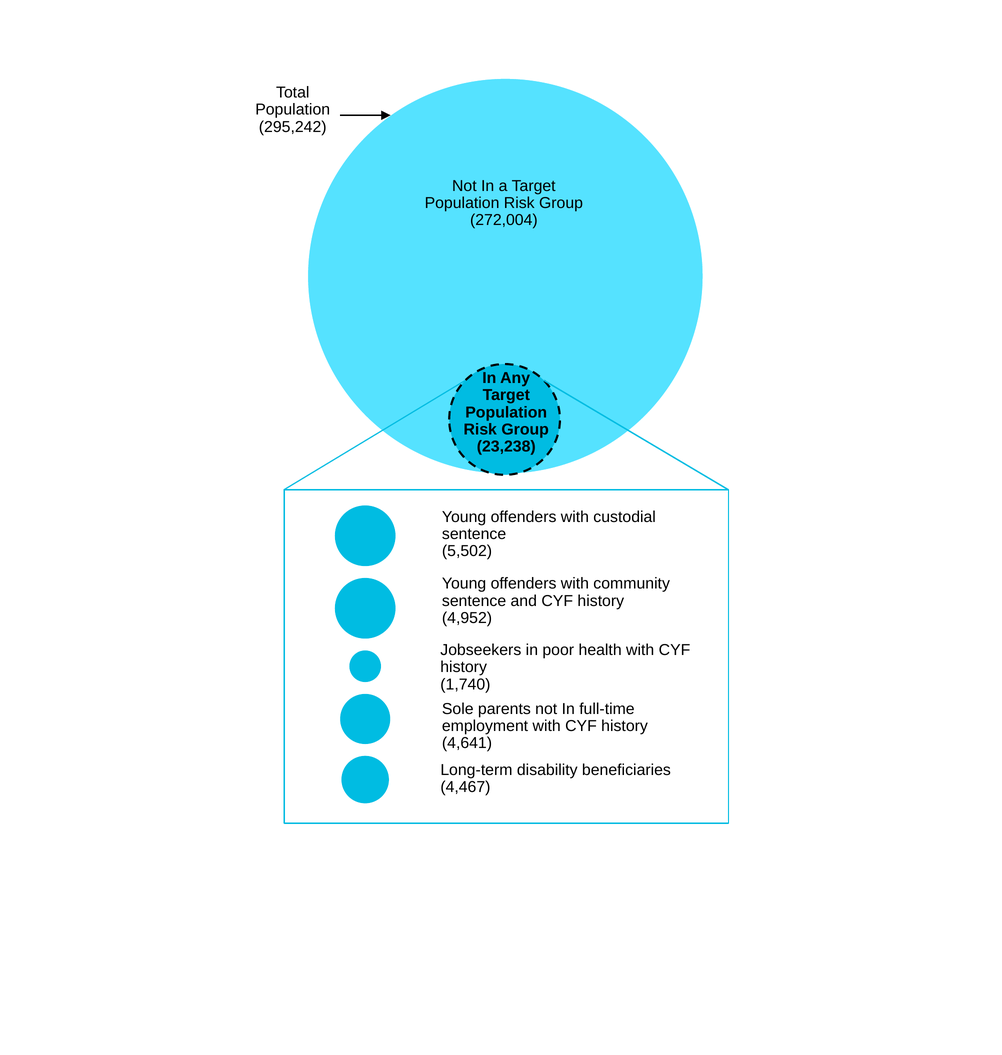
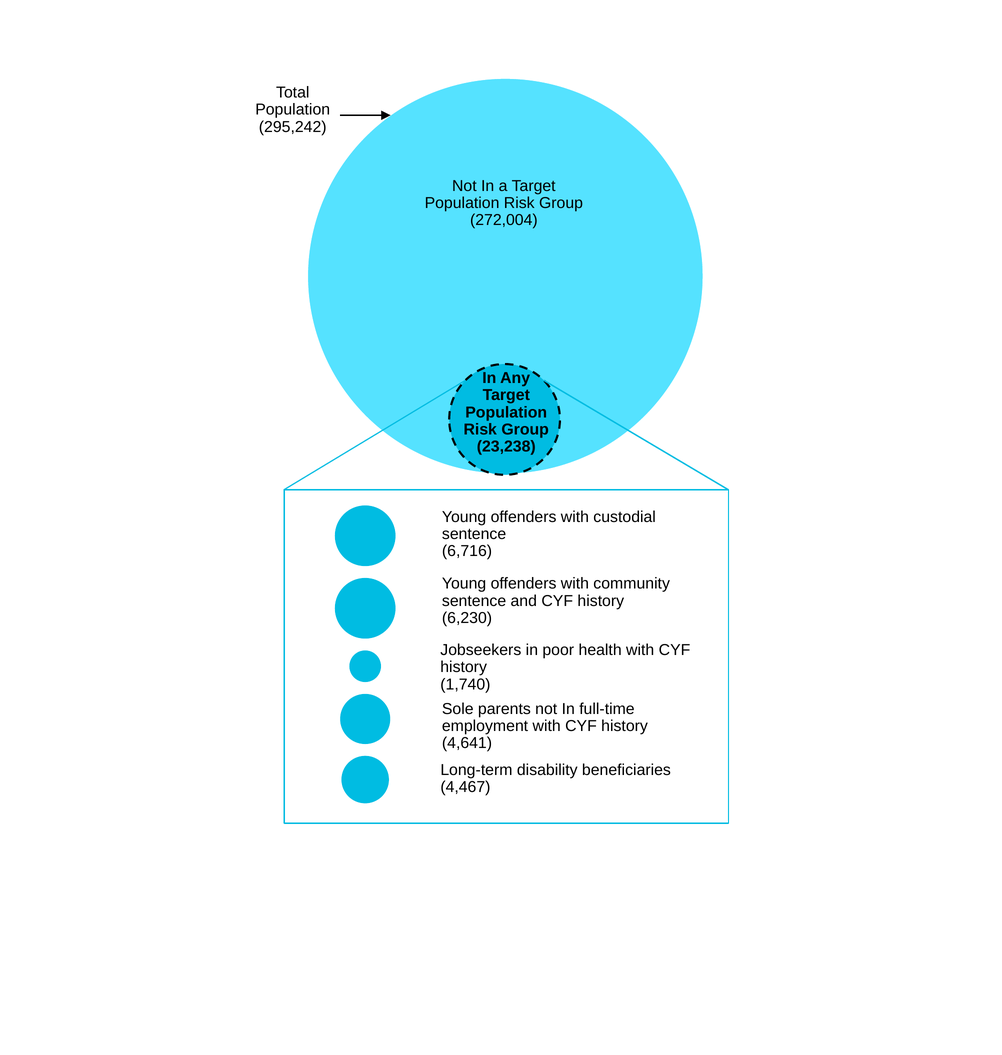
5,502: 5,502 -> 6,716
4,952: 4,952 -> 6,230
